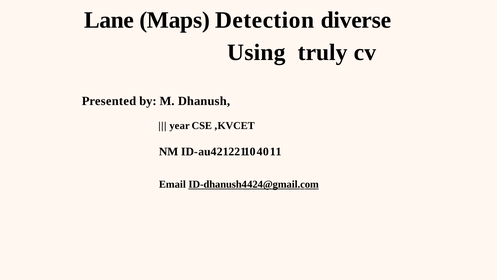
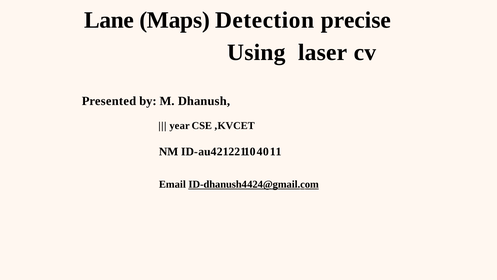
diverse: diverse -> precise
truly: truly -> laser
